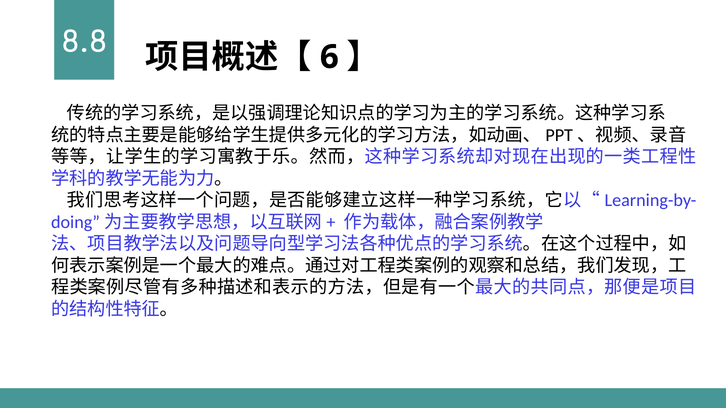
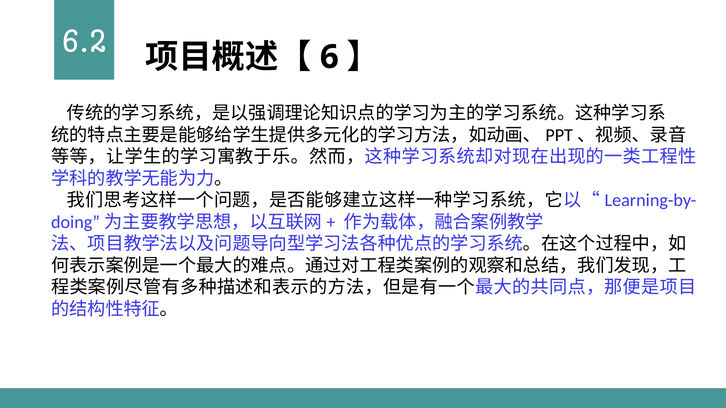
8.8: 8.8 -> 6.2
